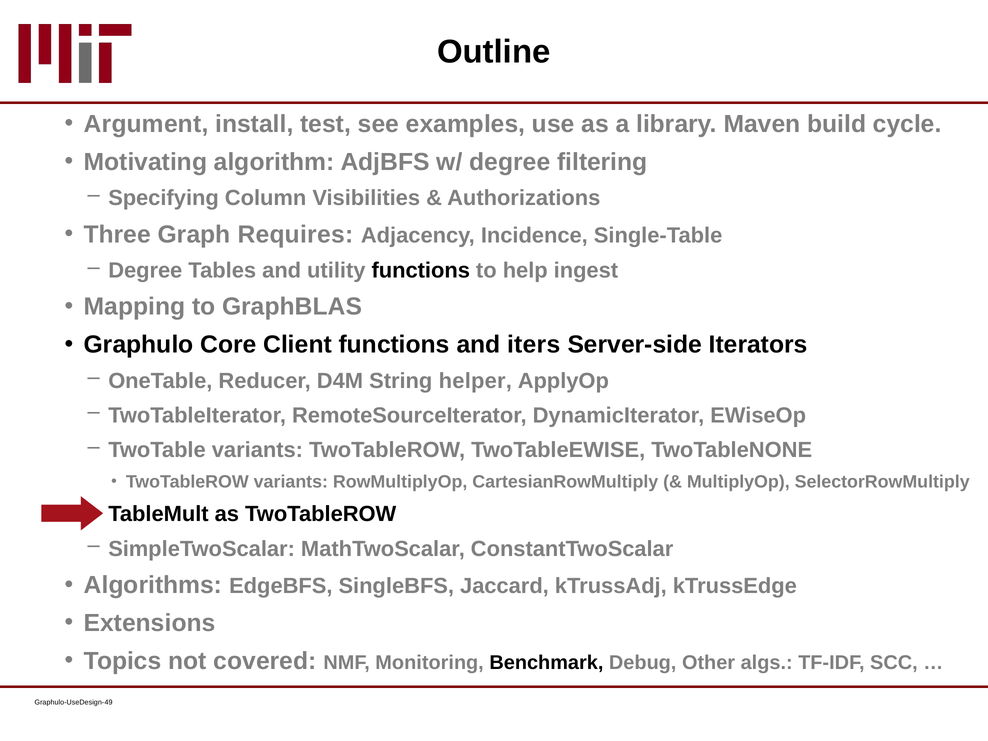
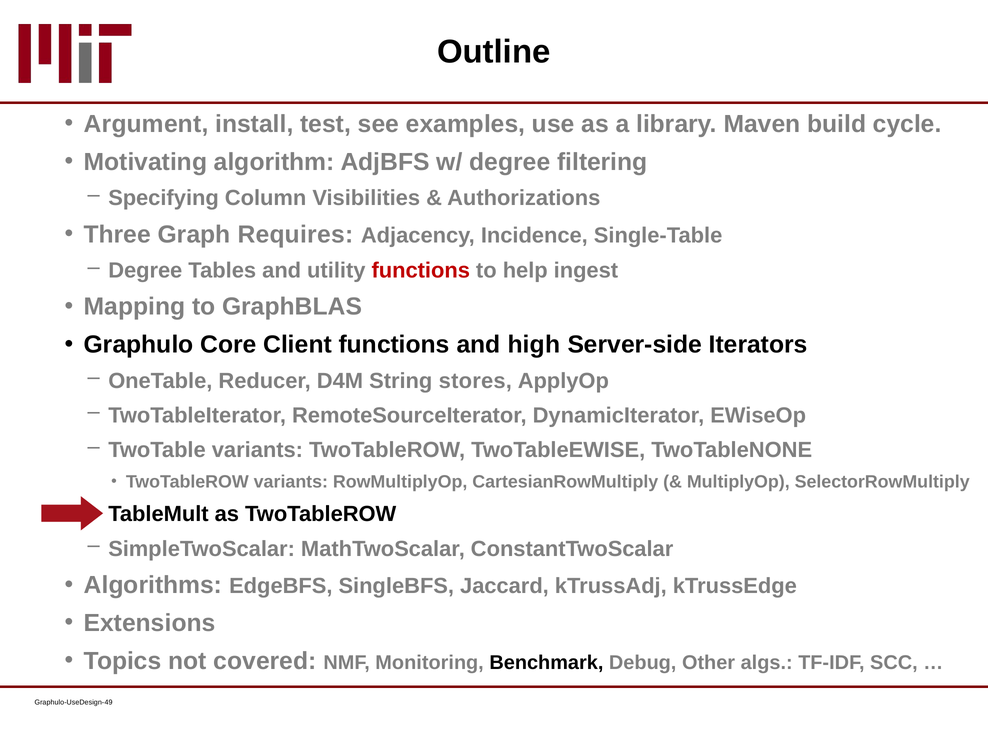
functions at (421, 270) colour: black -> red
iters: iters -> high
helper: helper -> stores
